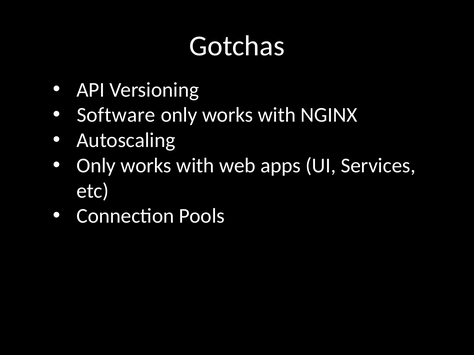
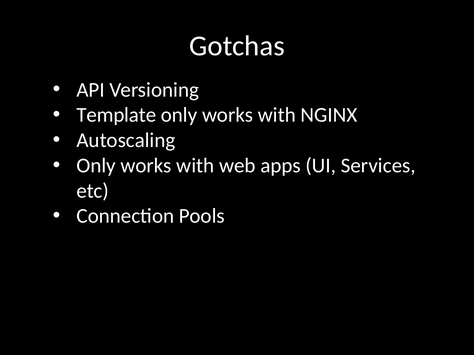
Software: Software -> Template
